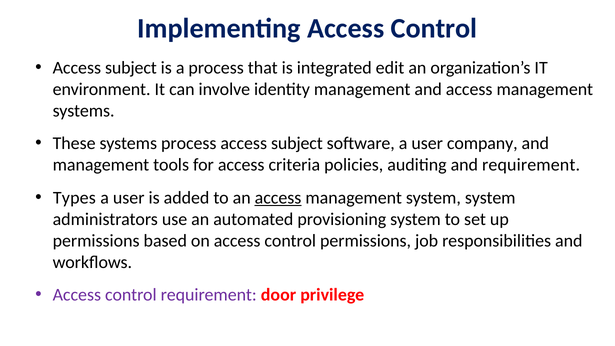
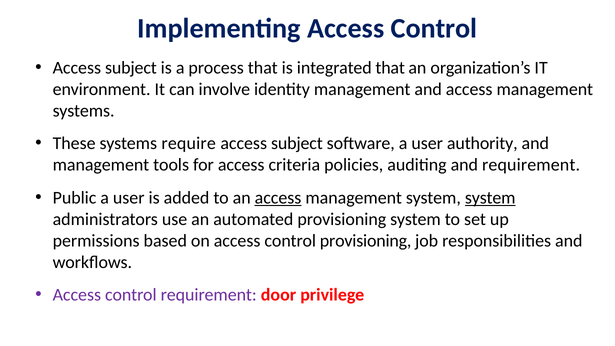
integrated edit: edit -> that
systems process: process -> require
company: company -> authority
Types: Types -> Public
system at (490, 198) underline: none -> present
control permissions: permissions -> provisioning
